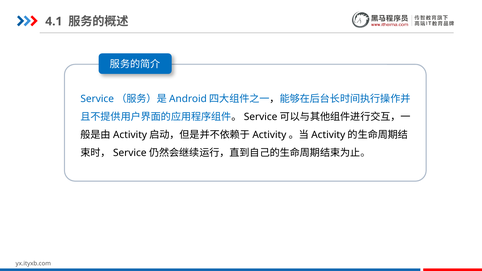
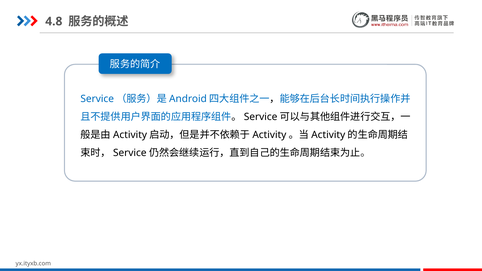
4.1: 4.1 -> 4.8
